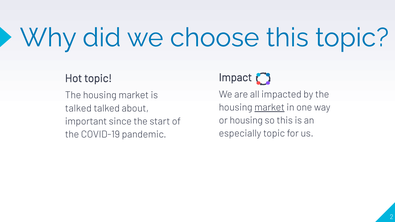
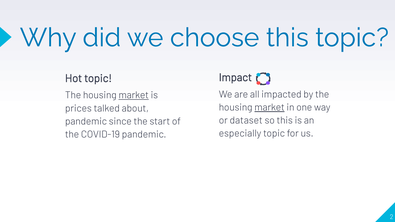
market at (134, 95) underline: none -> present
talked at (78, 108): talked -> prices
or housing: housing -> dataset
important at (86, 121): important -> pandemic
